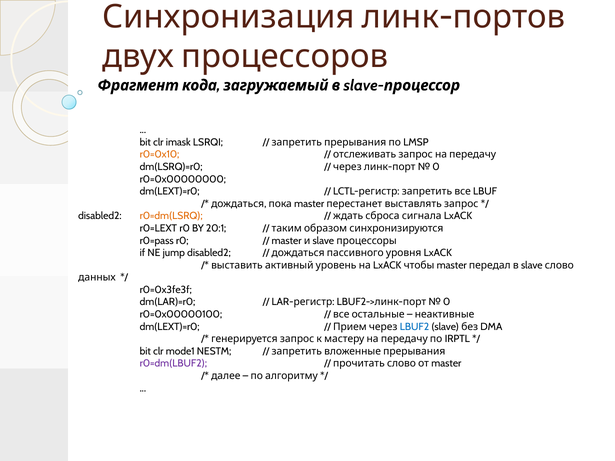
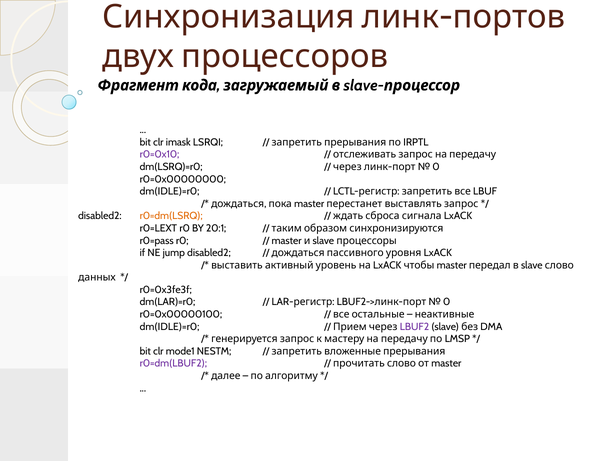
LMSP: LMSP -> IRPTL
r0=0x10 colour: orange -> purple
dm(LEXT)=r0 at (170, 192): dm(LEXT)=r0 -> dm(IDLE)=r0
dm(LEXT)=r0 at (170, 327): dm(LEXT)=r0 -> dm(IDLE)=r0
LBUF2 colour: blue -> purple
IRPTL: IRPTL -> LMSP
